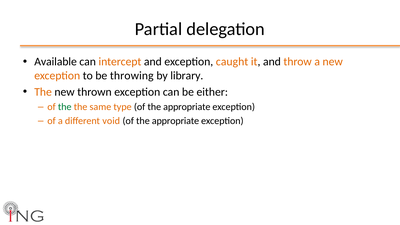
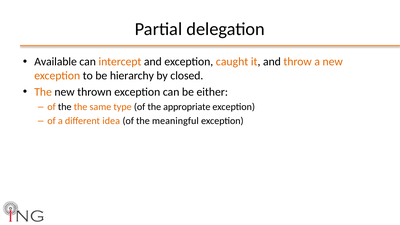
throwing: throwing -> hierarchy
library: library -> closed
the at (65, 107) colour: green -> black
void: void -> idea
appropriate at (175, 121): appropriate -> meaningful
